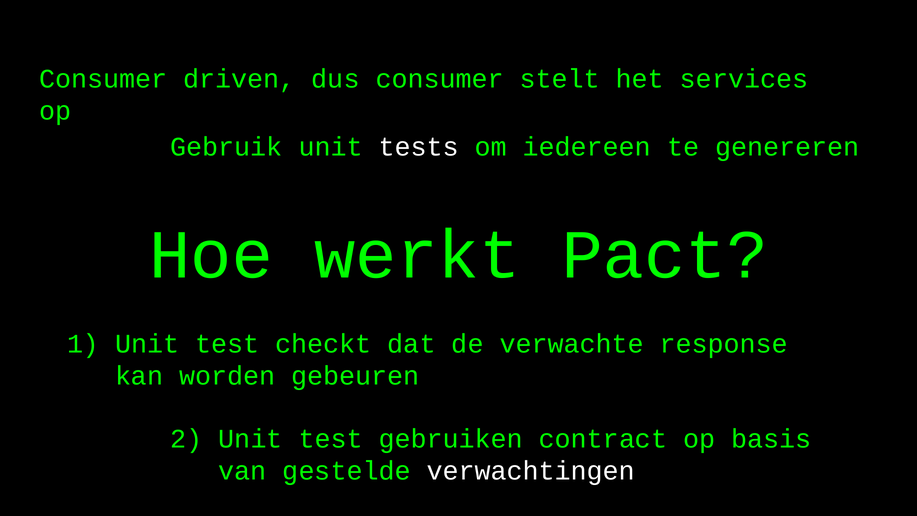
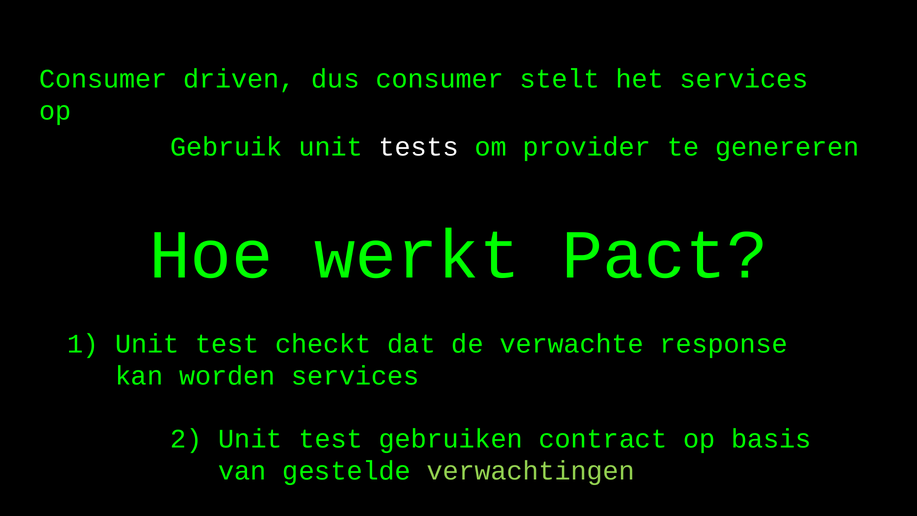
iedereen: iedereen -> provider
worden gebeuren: gebeuren -> services
verwachtingen colour: white -> light green
